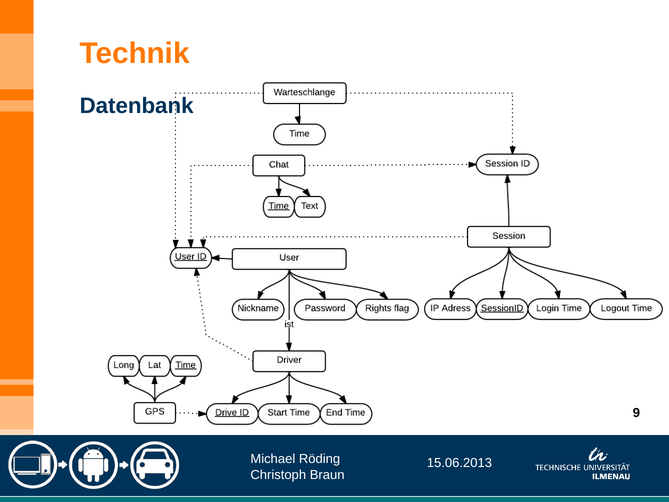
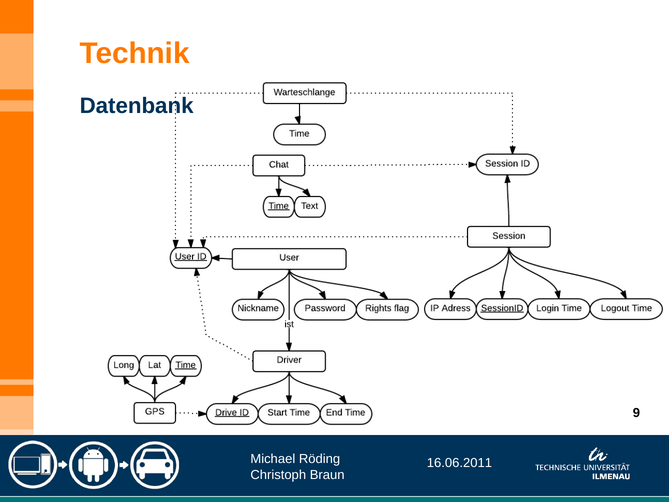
15.06.2013: 15.06.2013 -> 16.06.2011
